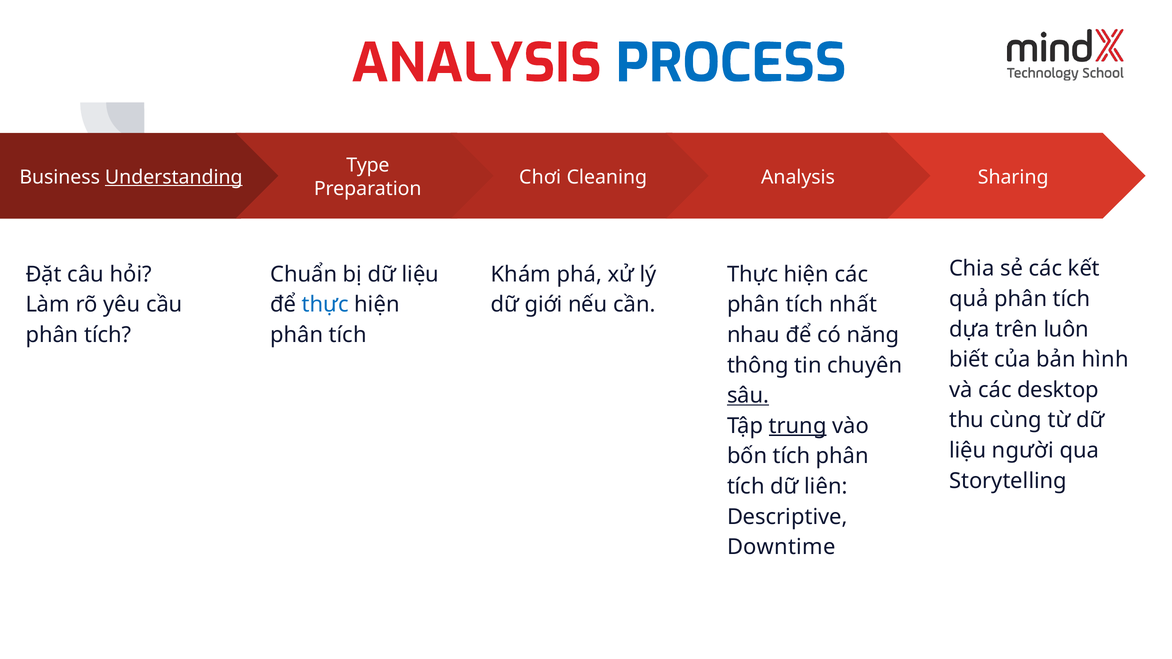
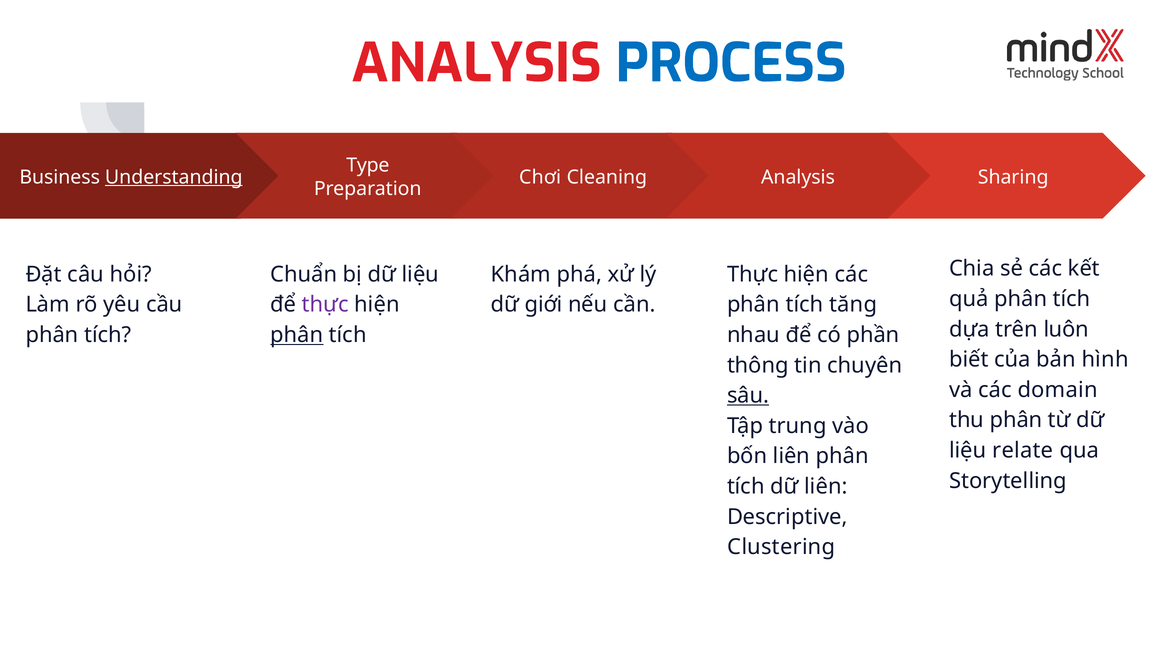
thực at (325, 305) colour: blue -> purple
nhất: nhất -> tăng
năng: năng -> phần
phân at (297, 335) underline: none -> present
desktop: desktop -> domain
thu cùng: cùng -> phân
trung underline: present -> none
người: người -> relate
bốn tích: tích -> liên
Downtime: Downtime -> Clustering
